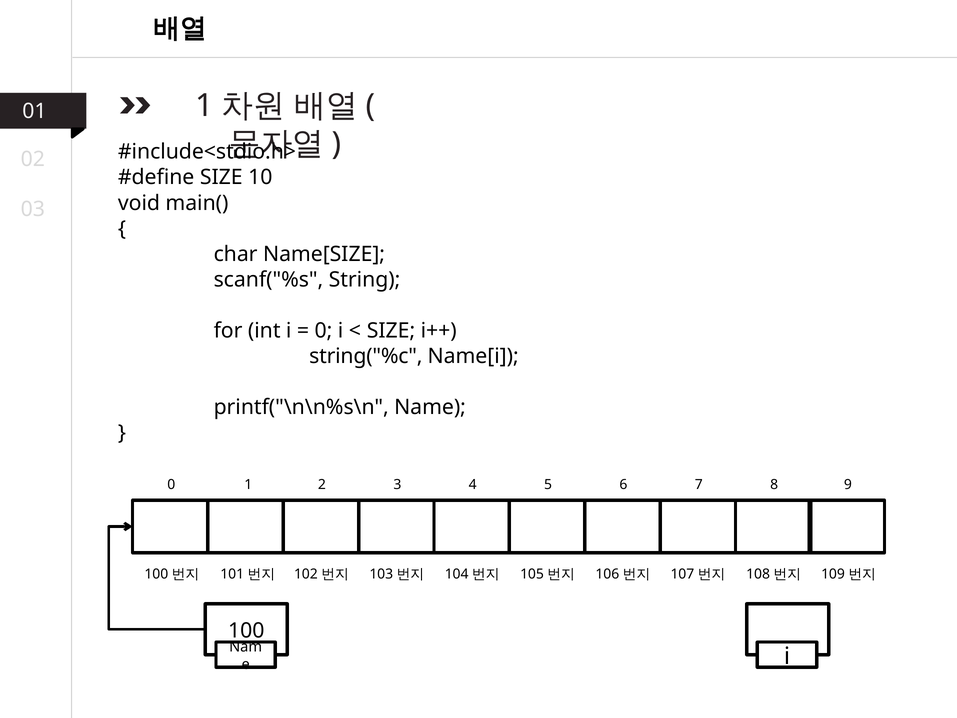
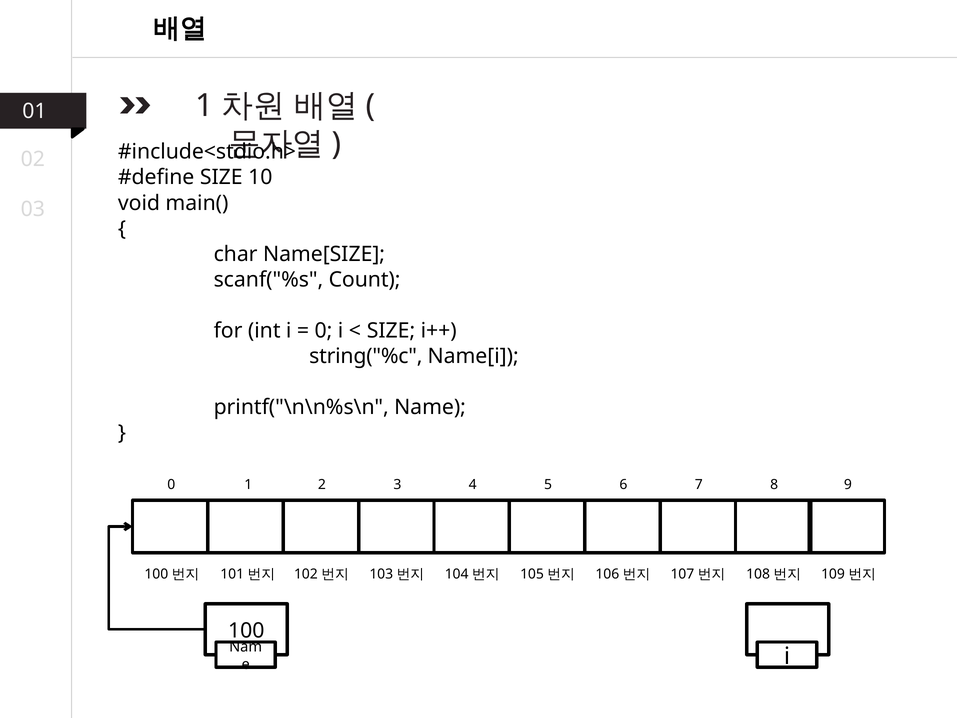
String: String -> Count
